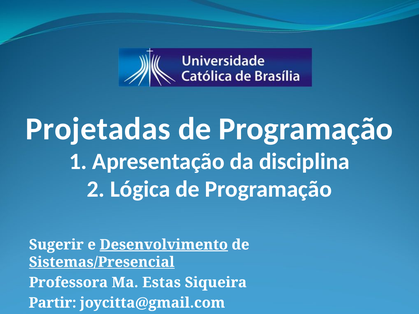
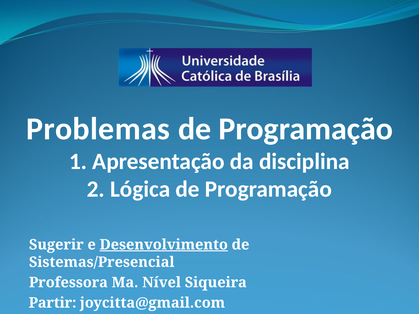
Projetadas: Projetadas -> Problemas
Sistemas/Presencial underline: present -> none
Estas: Estas -> Nível
